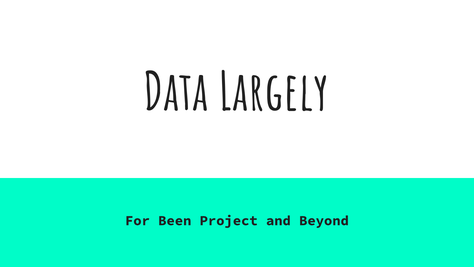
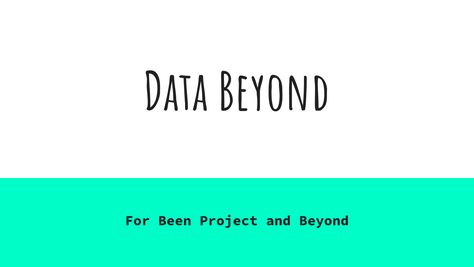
Data Largely: Largely -> Beyond
